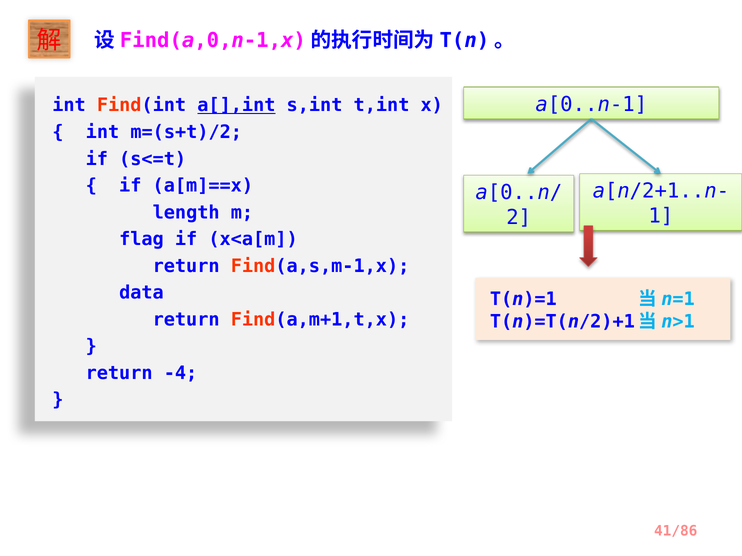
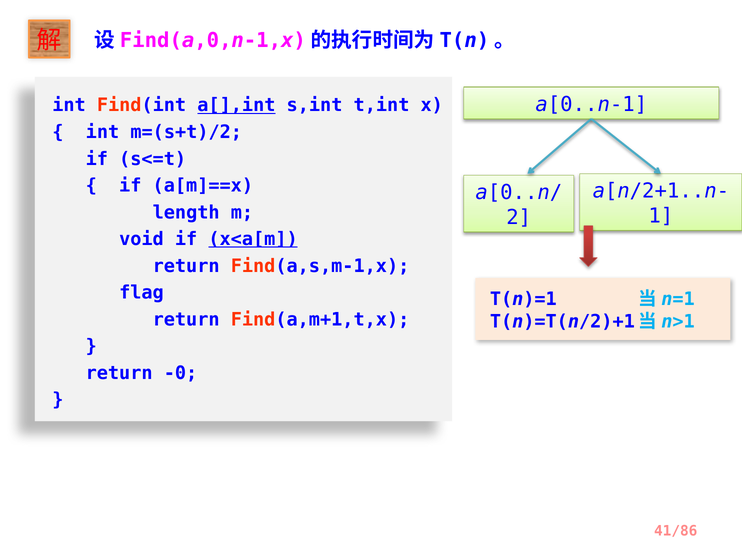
flag: flag -> void
x<a[m underline: none -> present
data: data -> flag
-4: -4 -> -0
